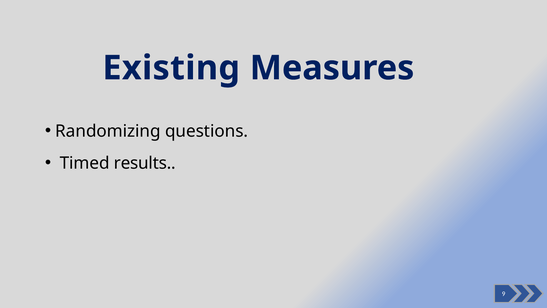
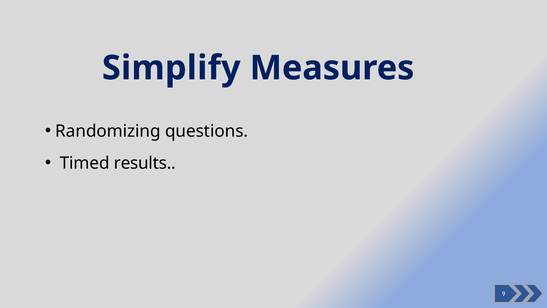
Existing: Existing -> Simplify
